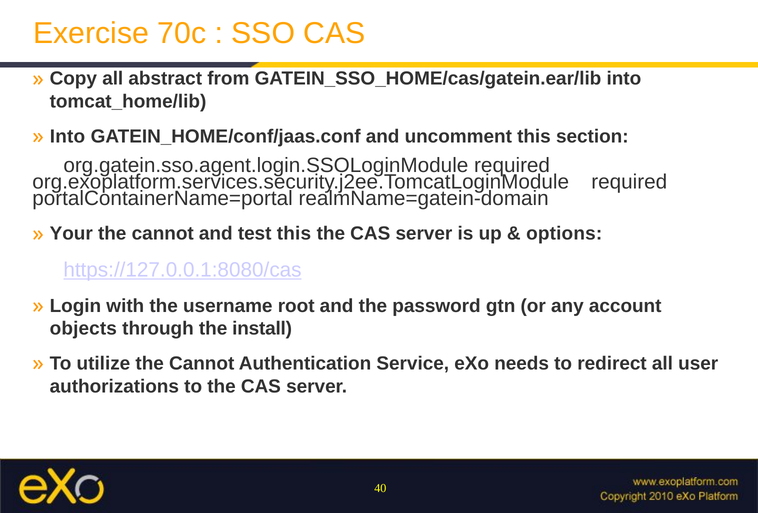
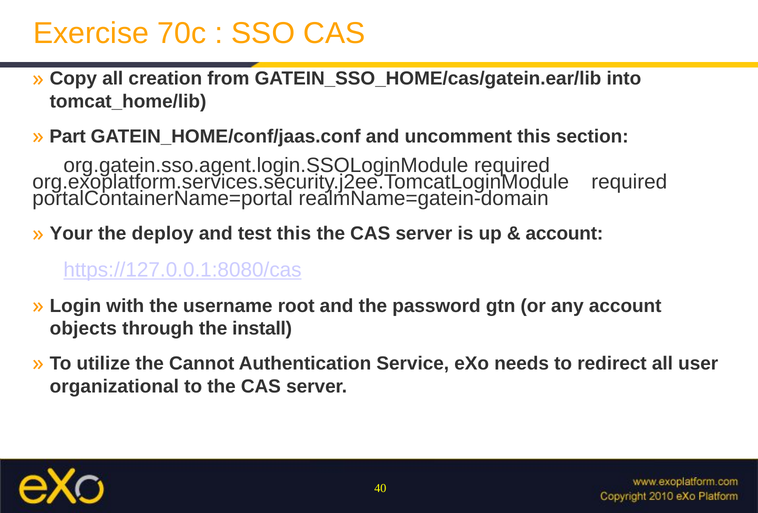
abstract: abstract -> creation
Into at (67, 137): Into -> Part
cannot at (163, 234): cannot -> deploy
options at (564, 234): options -> account
authorizations: authorizations -> organizational
